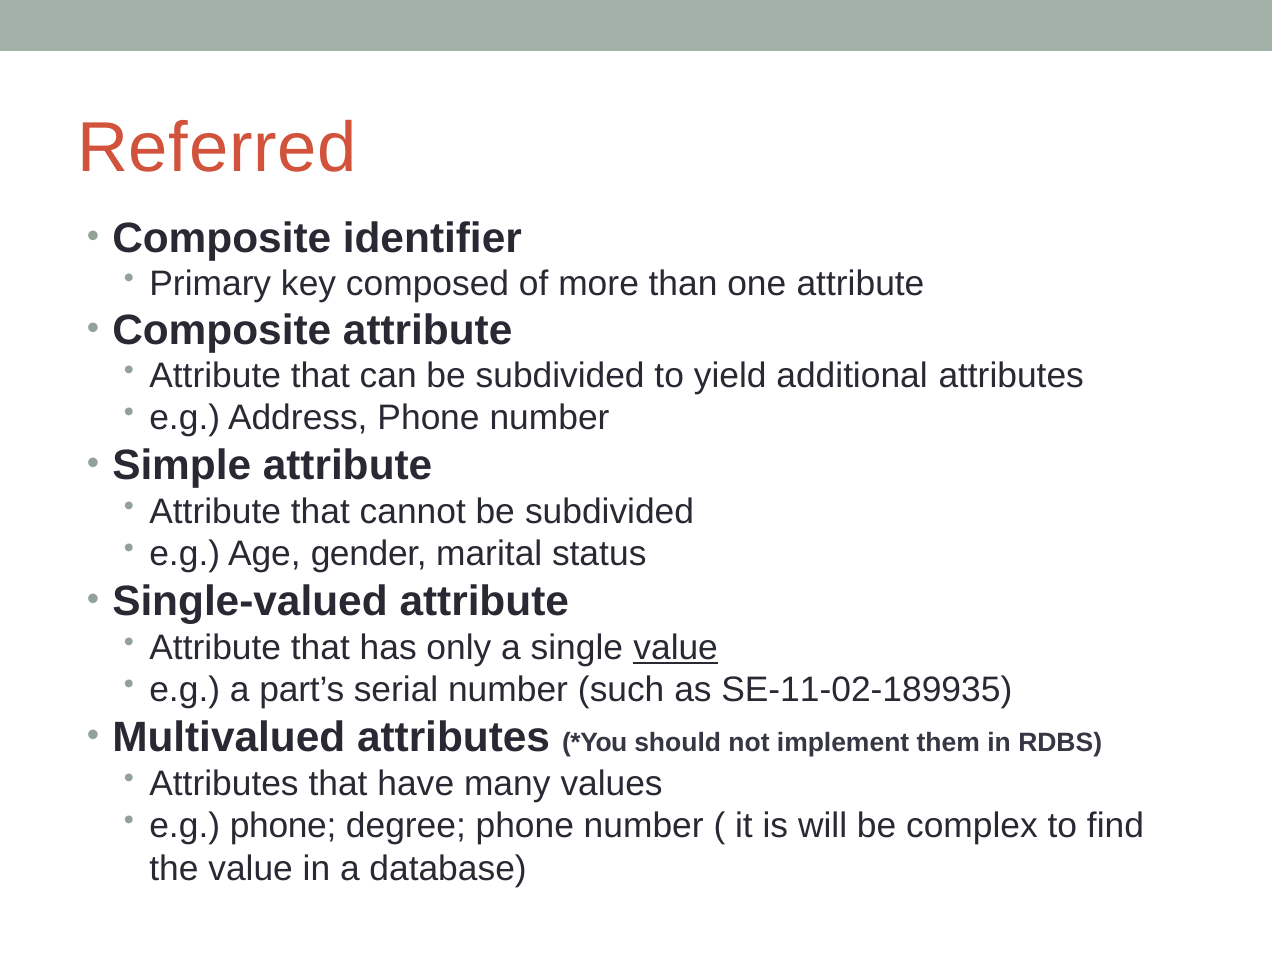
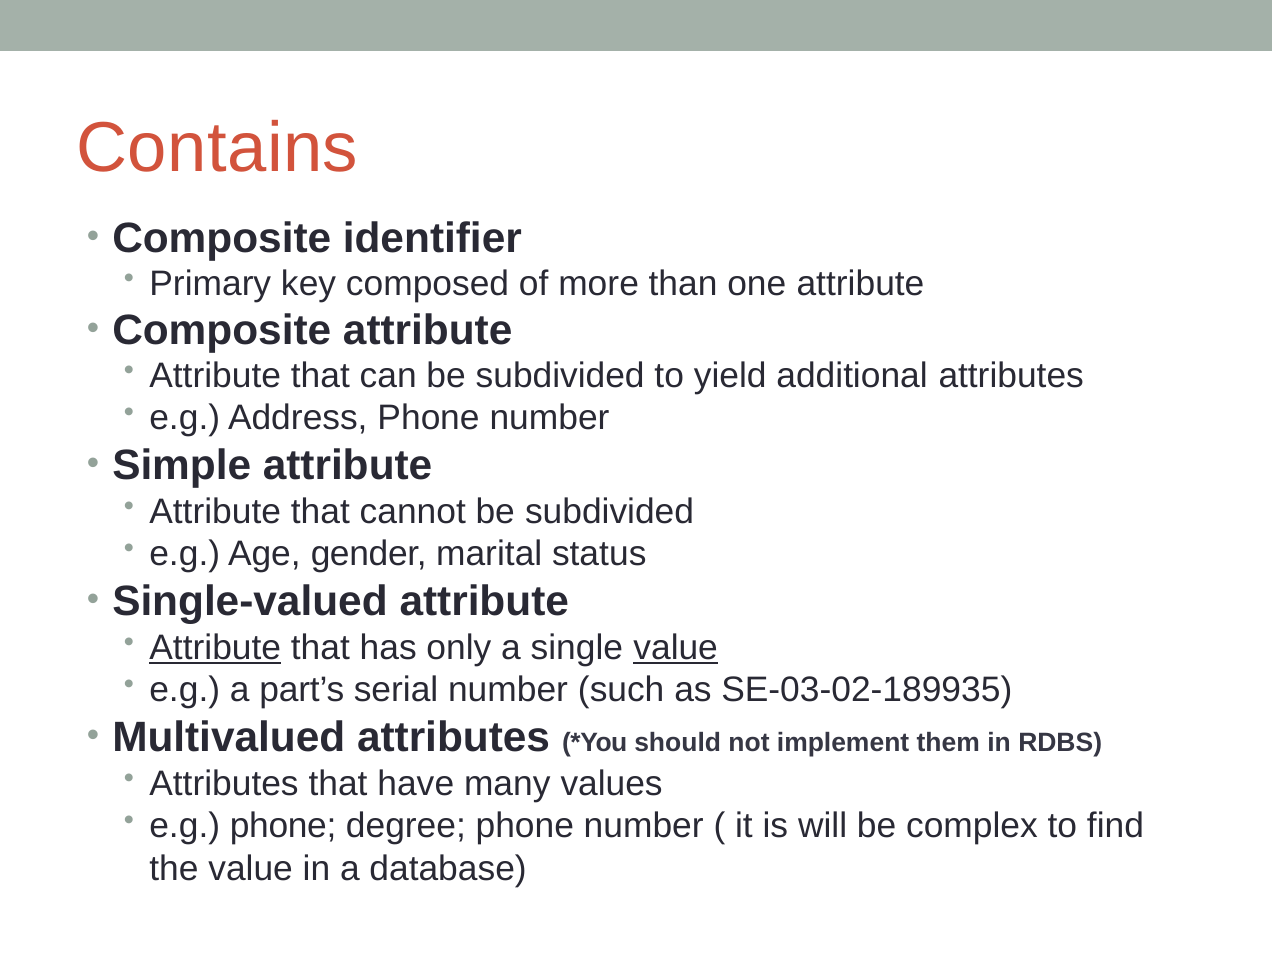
Referred: Referred -> Contains
Attribute at (215, 648) underline: none -> present
SE-11-02-189935: SE-11-02-189935 -> SE-03-02-189935
